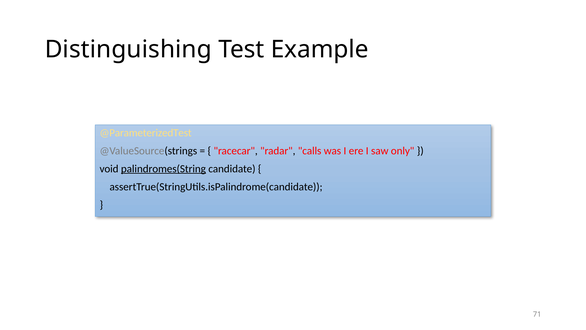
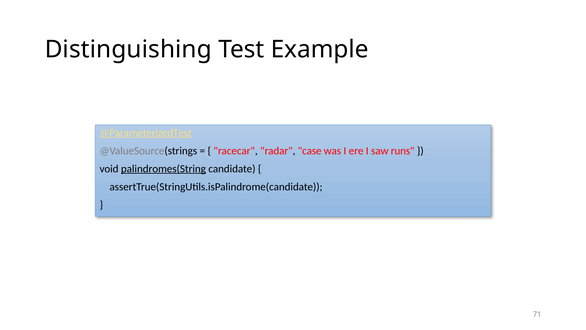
@ParameterizedTest underline: none -> present
calls: calls -> case
only: only -> runs
